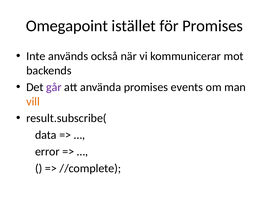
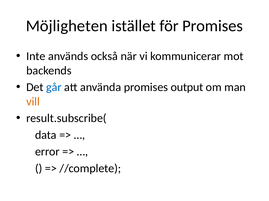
Omegapoint: Omegapoint -> Möjligheten
går colour: purple -> blue
events: events -> output
